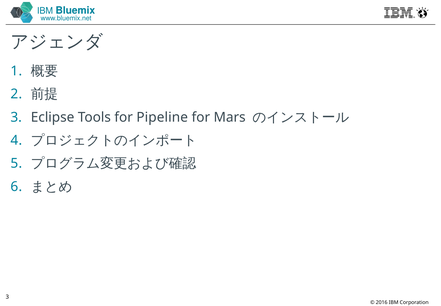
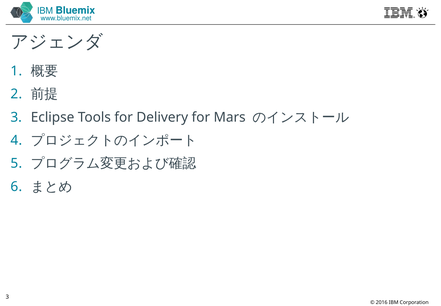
Pipeline: Pipeline -> Delivery
